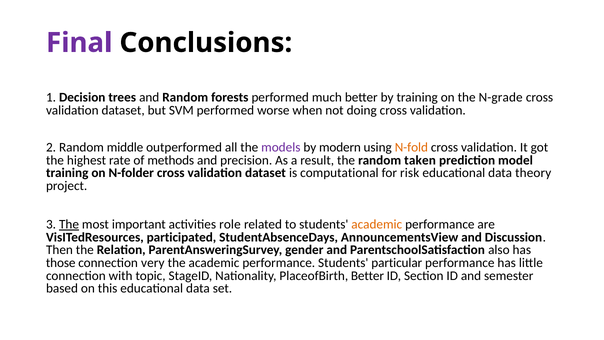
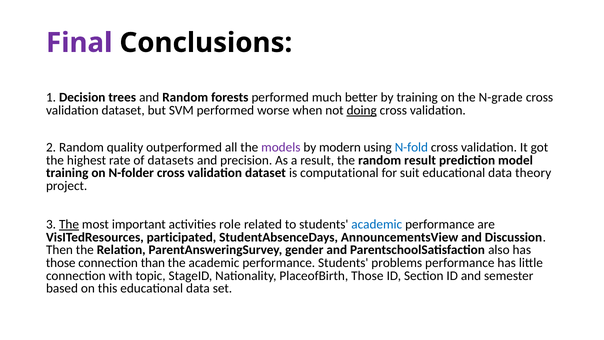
doing underline: none -> present
middle: middle -> quality
N-fold colour: orange -> blue
methods: methods -> datasets
random taken: taken -> result
risk: risk -> suit
academic at (377, 224) colour: orange -> blue
very: very -> than
particular: particular -> problems
PlaceofBirth Better: Better -> Those
